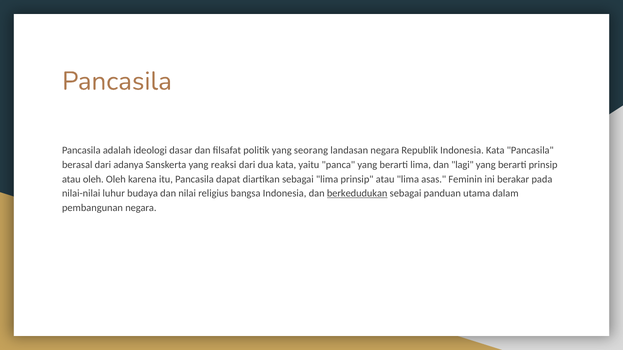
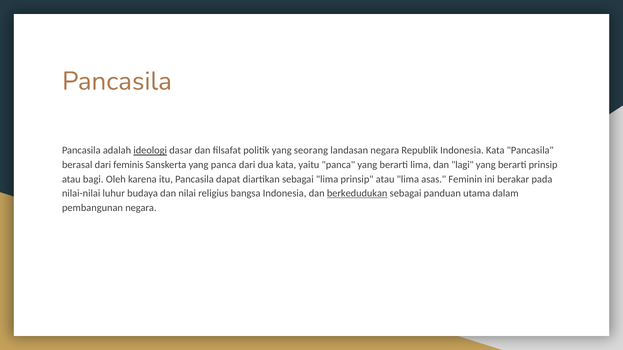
ideologi underline: none -> present
adanya: adanya -> feminis
yang reaksi: reaksi -> panca
atau oleh: oleh -> bagi
